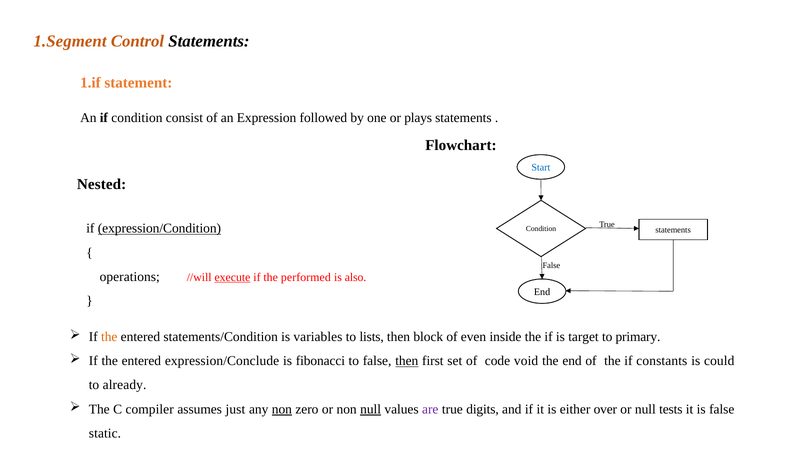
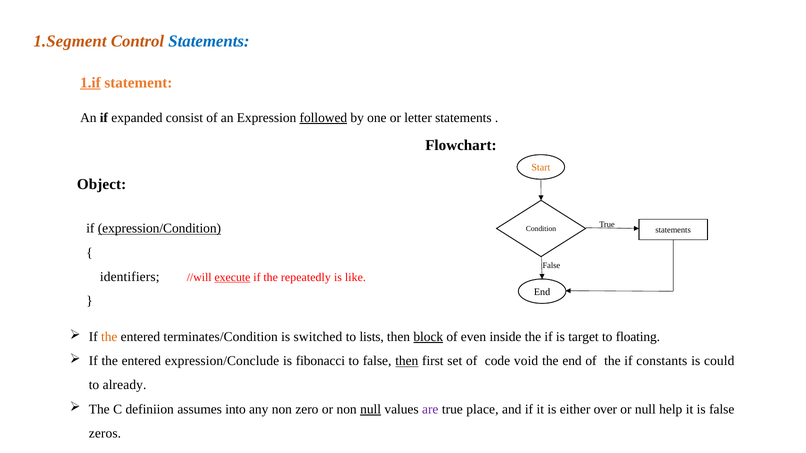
Statements at (209, 41) colour: black -> blue
1.if underline: none -> present
if condition: condition -> expanded
followed underline: none -> present
plays: plays -> letter
Start colour: blue -> orange
Nested: Nested -> Object
operations: operations -> identifiers
performed: performed -> repeatedly
also: also -> like
statements/Condition: statements/Condition -> terminates/Condition
variables: variables -> switched
block underline: none -> present
primary: primary -> floating
compiler: compiler -> definiion
just: just -> into
non at (282, 410) underline: present -> none
digits: digits -> place
tests: tests -> help
static: static -> zeros
